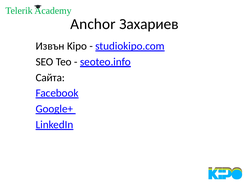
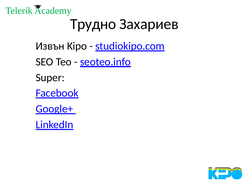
Anchor: Anchor -> Трудно
Сайта: Сайта -> Super
